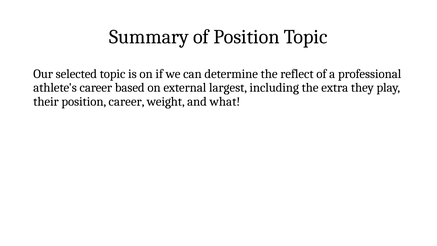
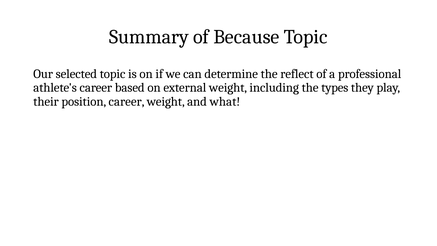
of Position: Position -> Because
external largest: largest -> weight
extra: extra -> types
